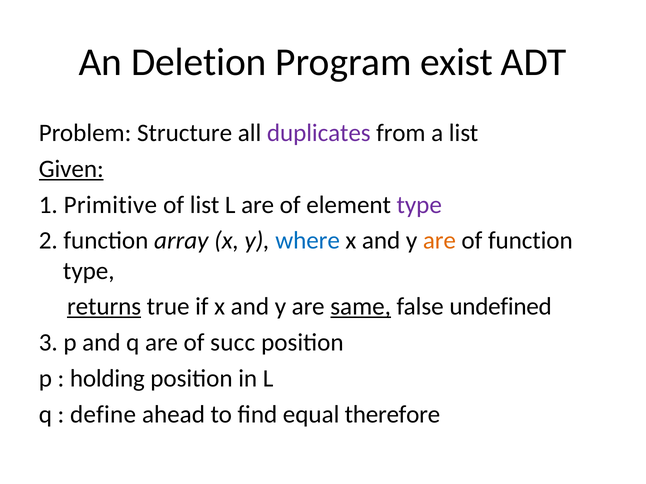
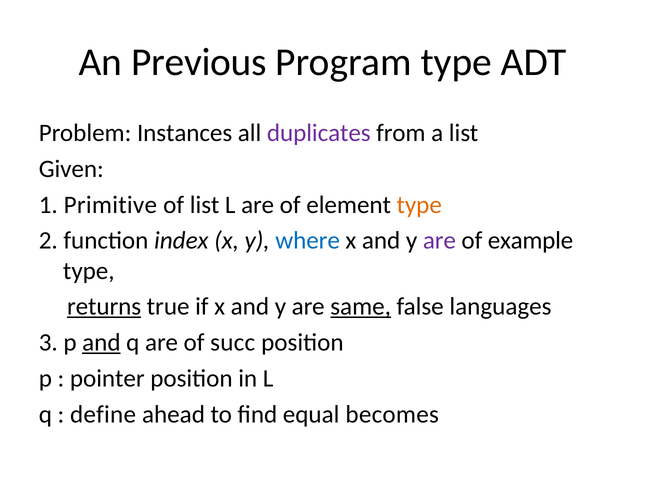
Deletion: Deletion -> Previous
Program exist: exist -> type
Structure: Structure -> Instances
Given underline: present -> none
type at (419, 205) colour: purple -> orange
array: array -> index
are at (439, 241) colour: orange -> purple
of function: function -> example
undefined: undefined -> languages
and at (101, 343) underline: none -> present
holding: holding -> pointer
therefore: therefore -> becomes
